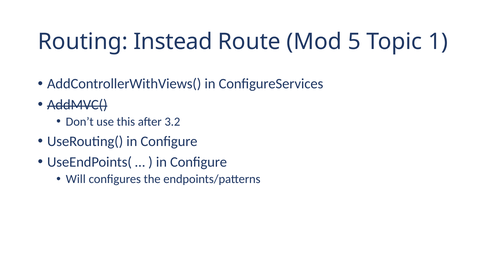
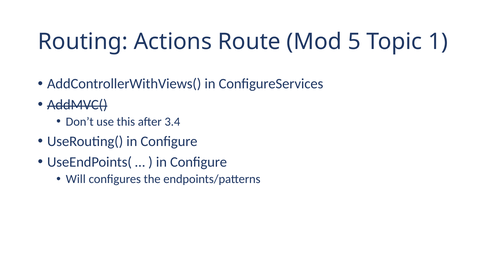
Instead: Instead -> Actions
3.2: 3.2 -> 3.4
